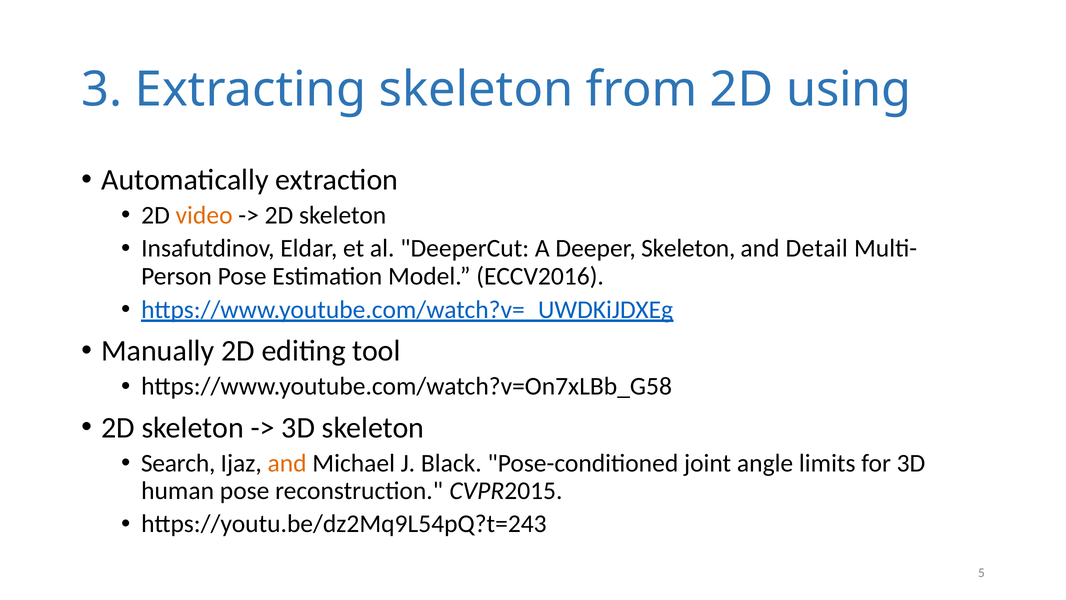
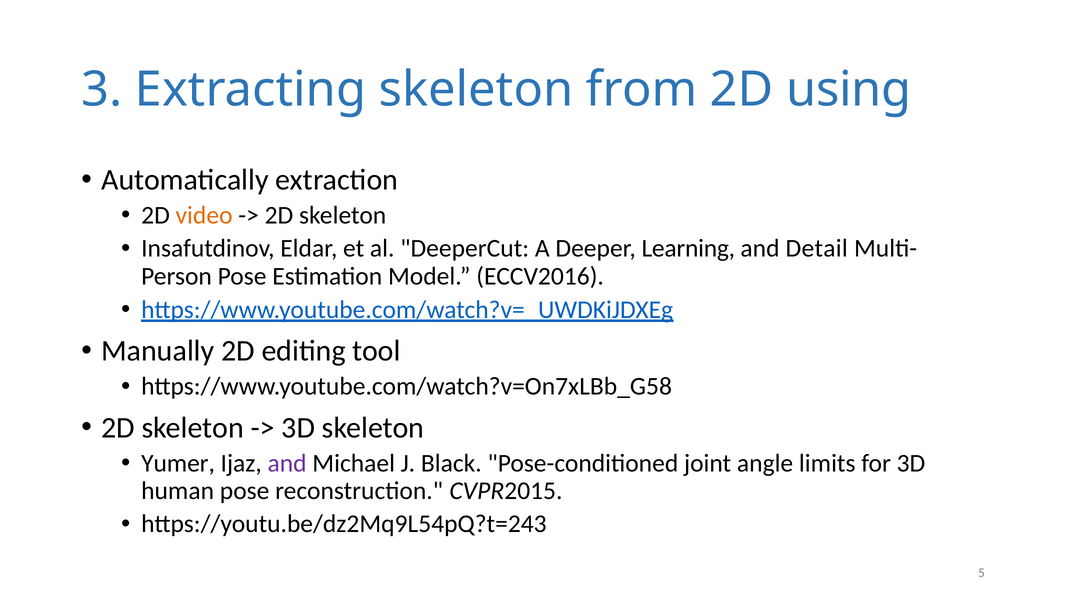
Deeper Skeleton: Skeleton -> Learning
Search: Search -> Yumer
and at (287, 463) colour: orange -> purple
